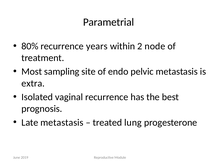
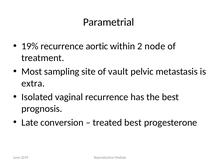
80%: 80% -> 19%
years: years -> aortic
endo: endo -> vault
Late metastasis: metastasis -> conversion
treated lung: lung -> best
